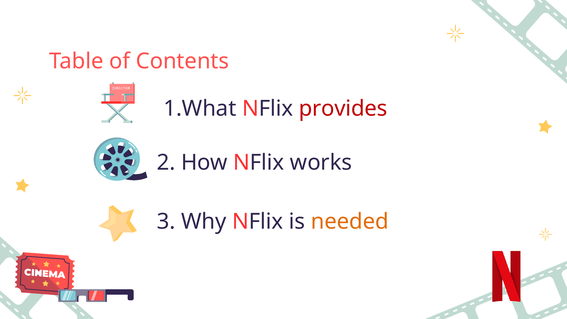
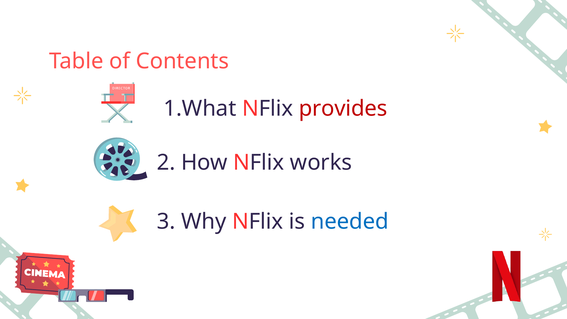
needed colour: orange -> blue
